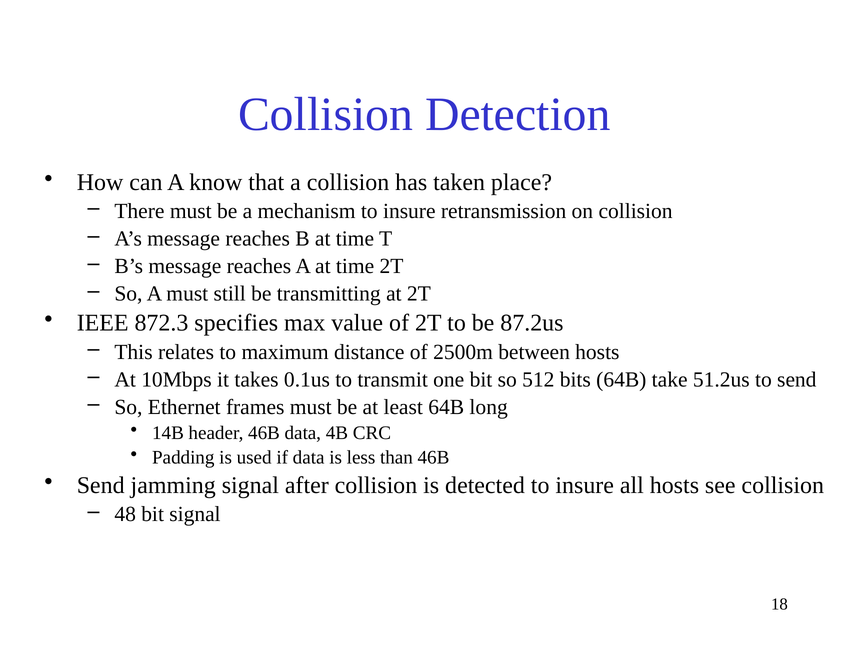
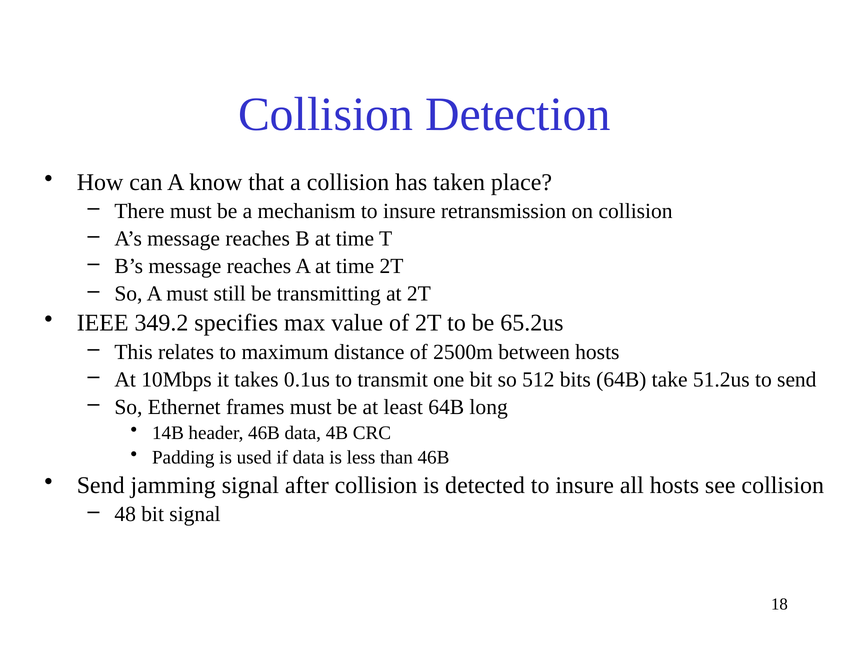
872.3: 872.3 -> 349.2
87.2us: 87.2us -> 65.2us
